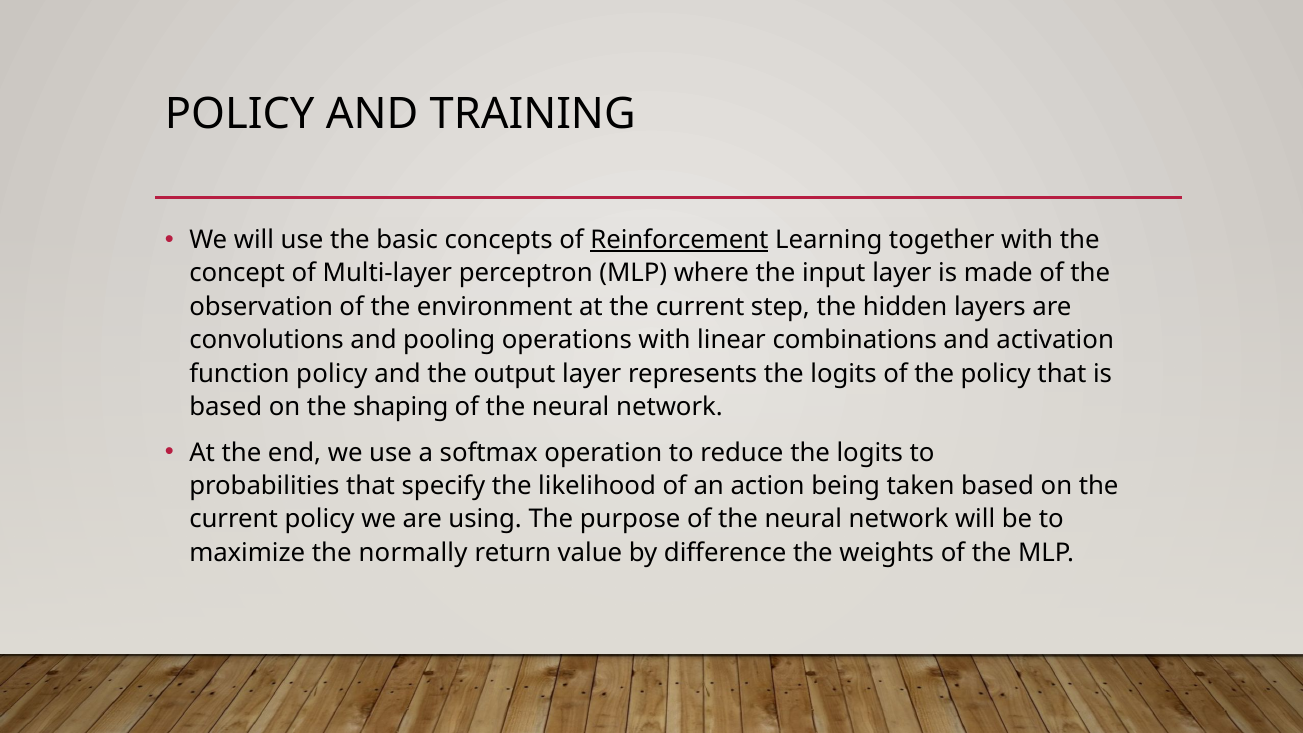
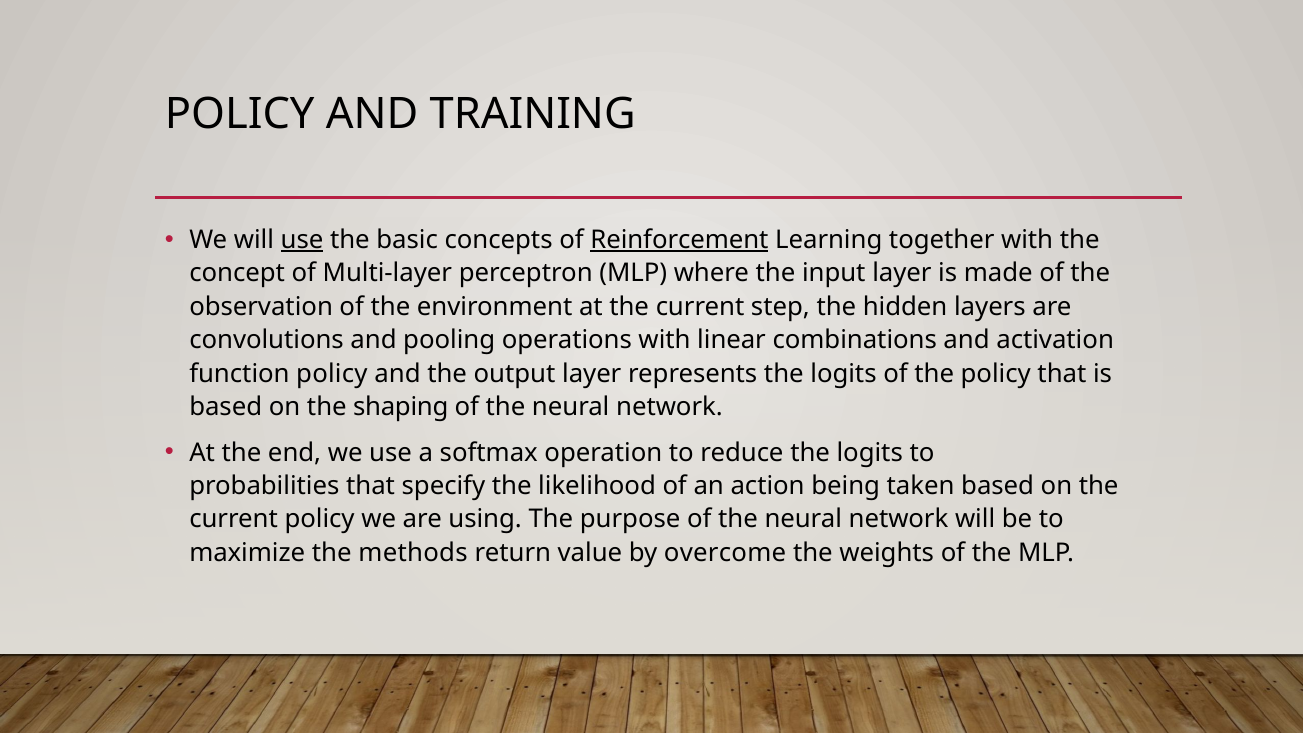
use at (302, 240) underline: none -> present
normally: normally -> methods
difference: difference -> overcome
